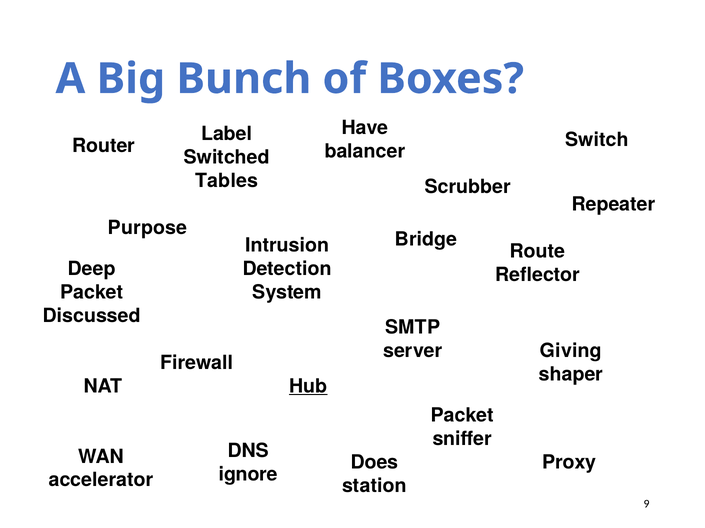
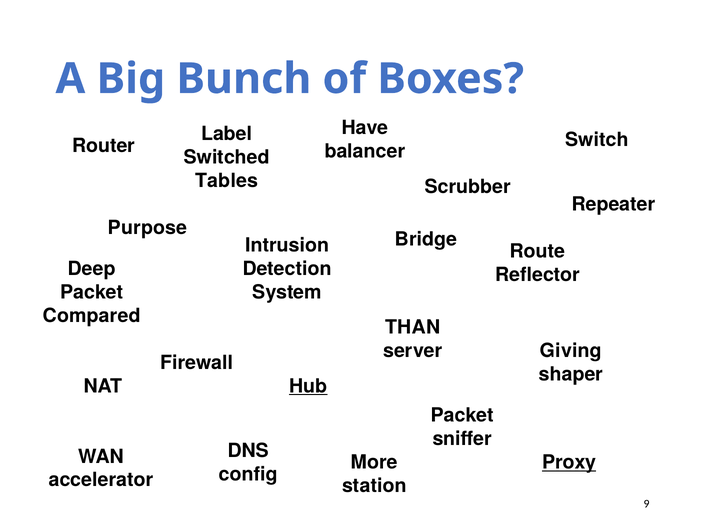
Discussed: Discussed -> Compared
SMTP: SMTP -> THAN
Does: Does -> More
Proxy underline: none -> present
ignore: ignore -> config
